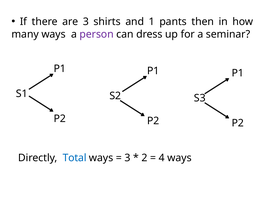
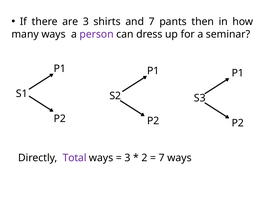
and 1: 1 -> 7
Total colour: blue -> purple
4 at (162, 157): 4 -> 7
